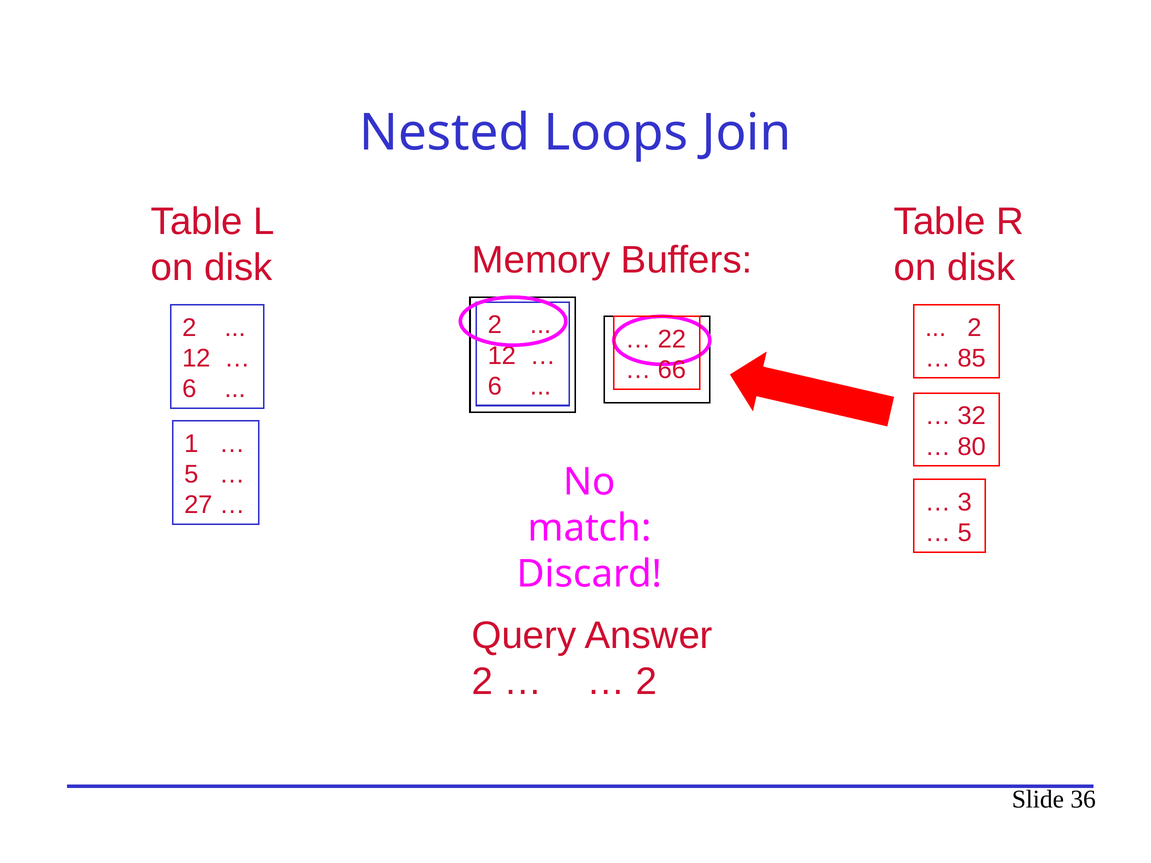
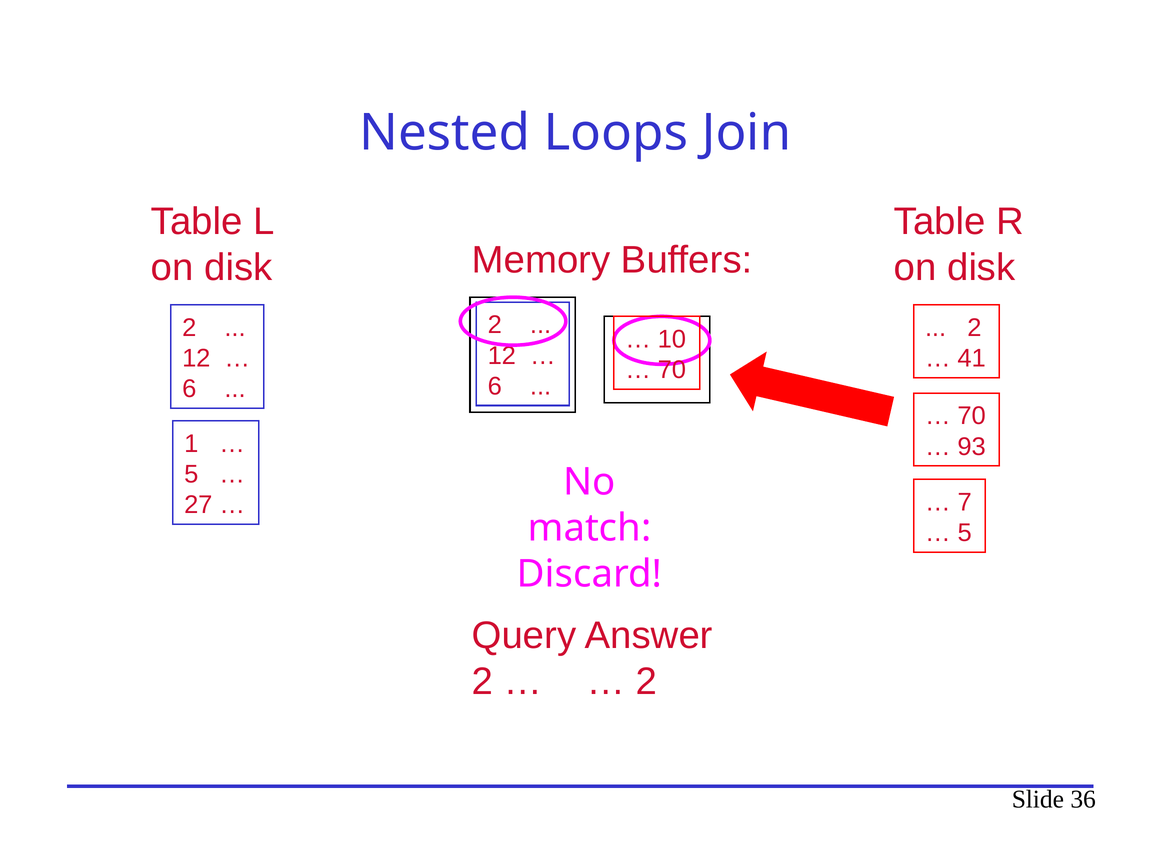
22: 22 -> 10
85: 85 -> 41
66 at (672, 370): 66 -> 70
32 at (972, 416): 32 -> 70
80: 80 -> 93
3: 3 -> 7
